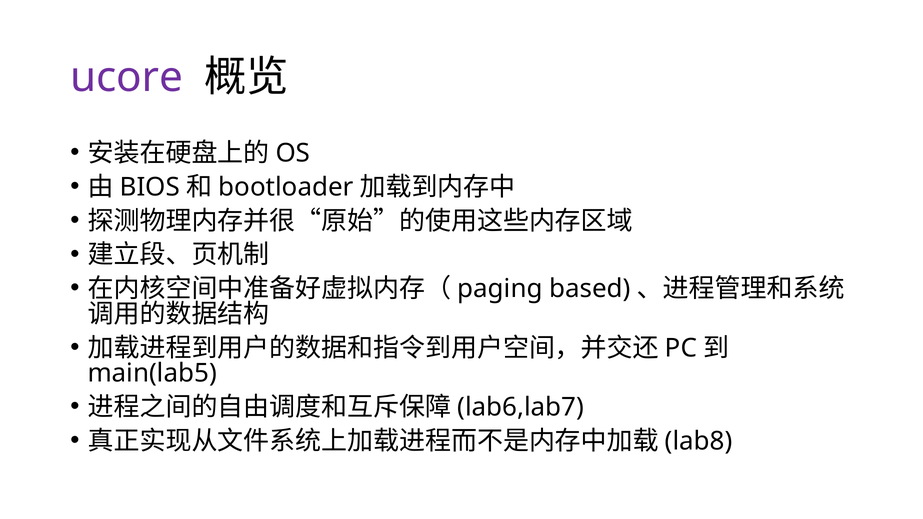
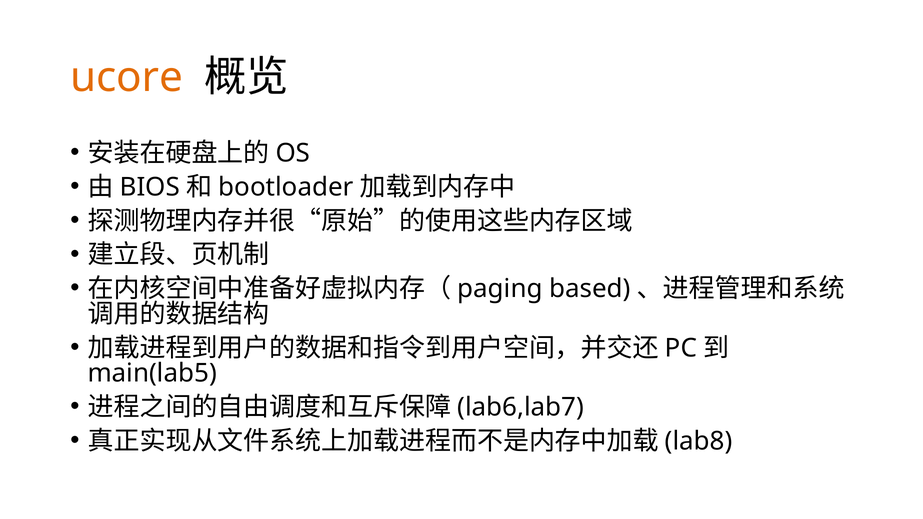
ucore colour: purple -> orange
